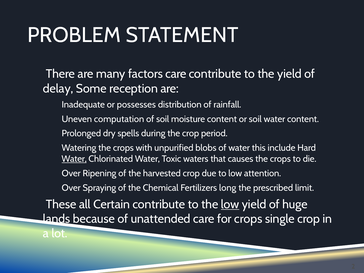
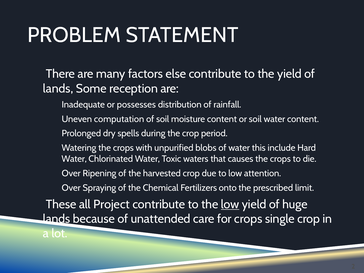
factors care: care -> else
delay at (58, 88): delay -> lands
Water at (74, 159) underline: present -> none
long: long -> onto
Certain: Certain -> Project
